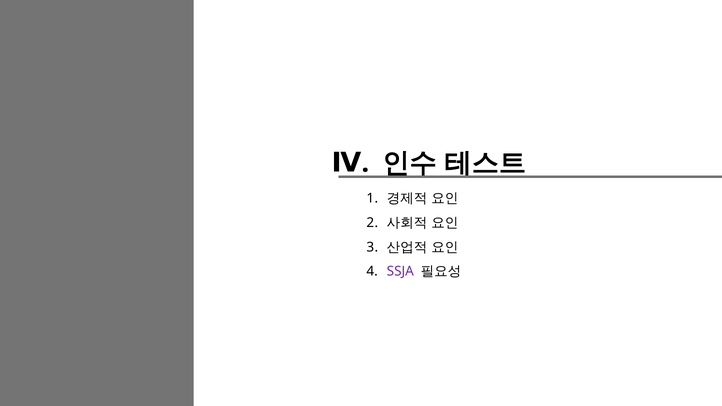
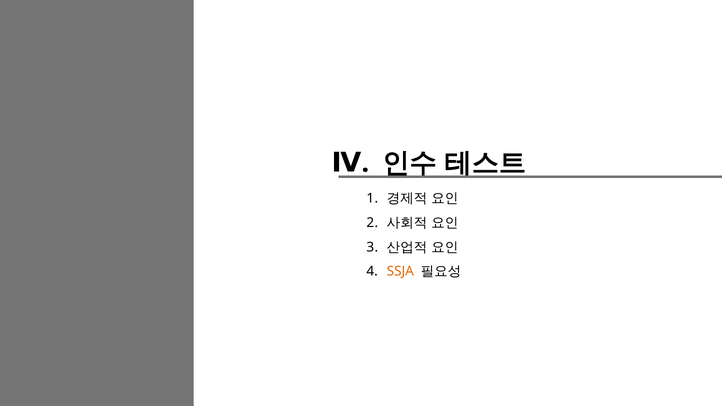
SSJA colour: purple -> orange
